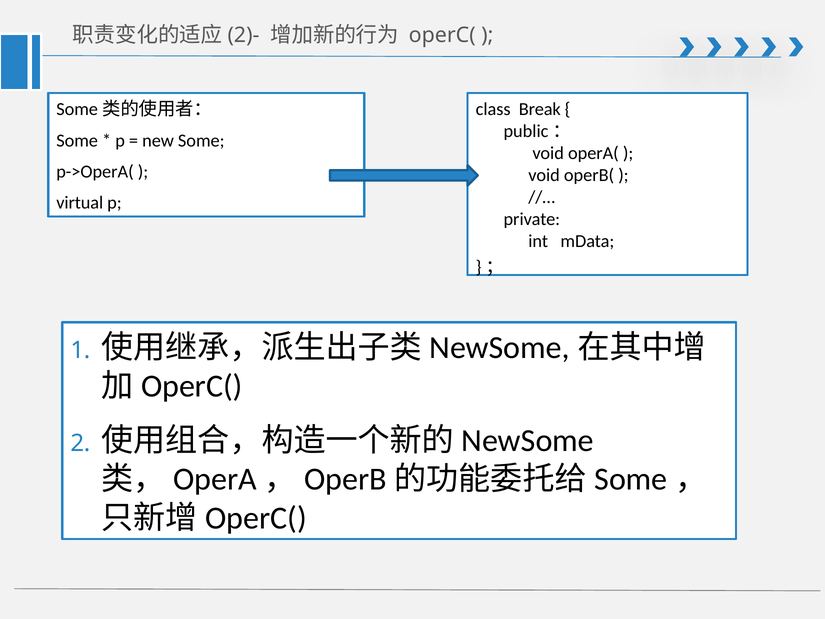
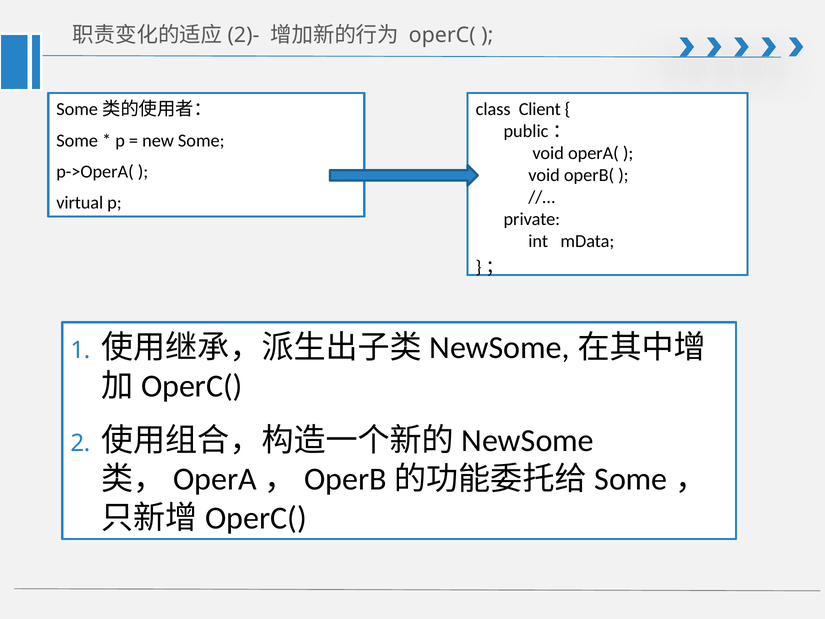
Break: Break -> Client
